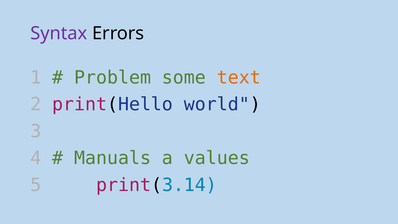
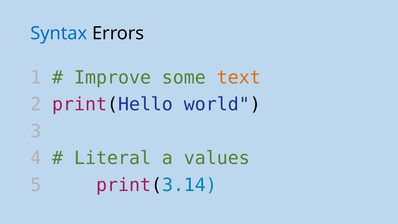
Syntax colour: purple -> blue
Problem: Problem -> Improve
Manuals: Manuals -> Literal
